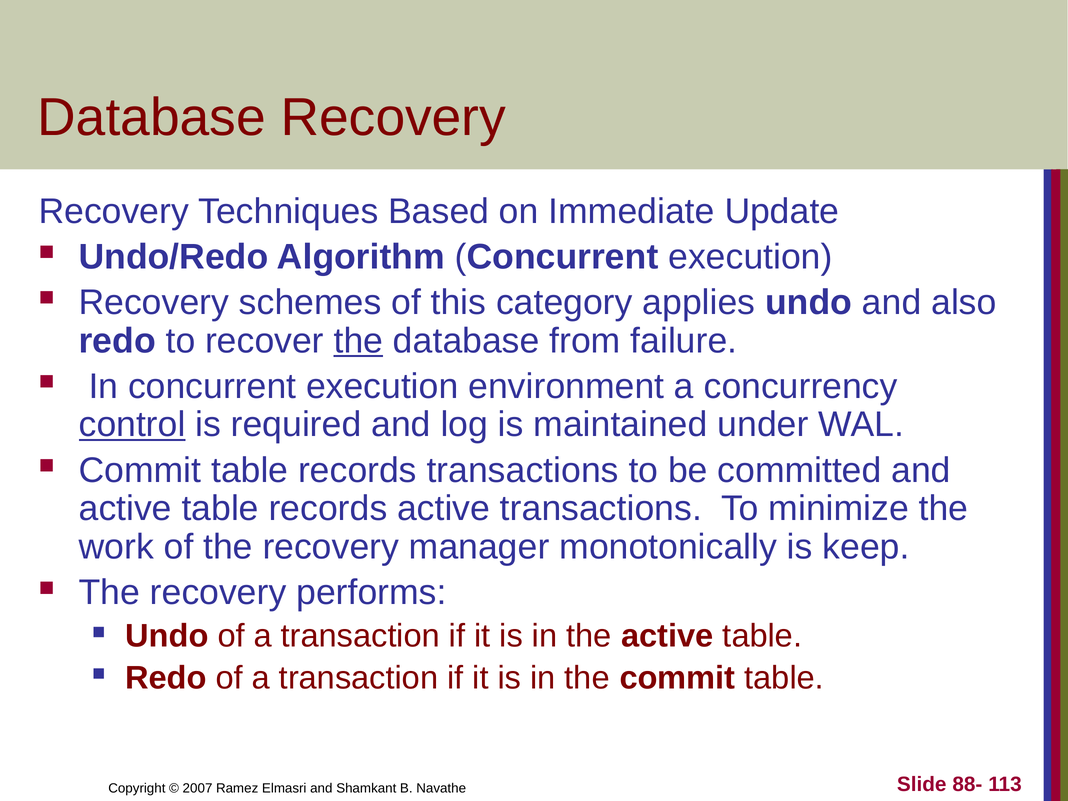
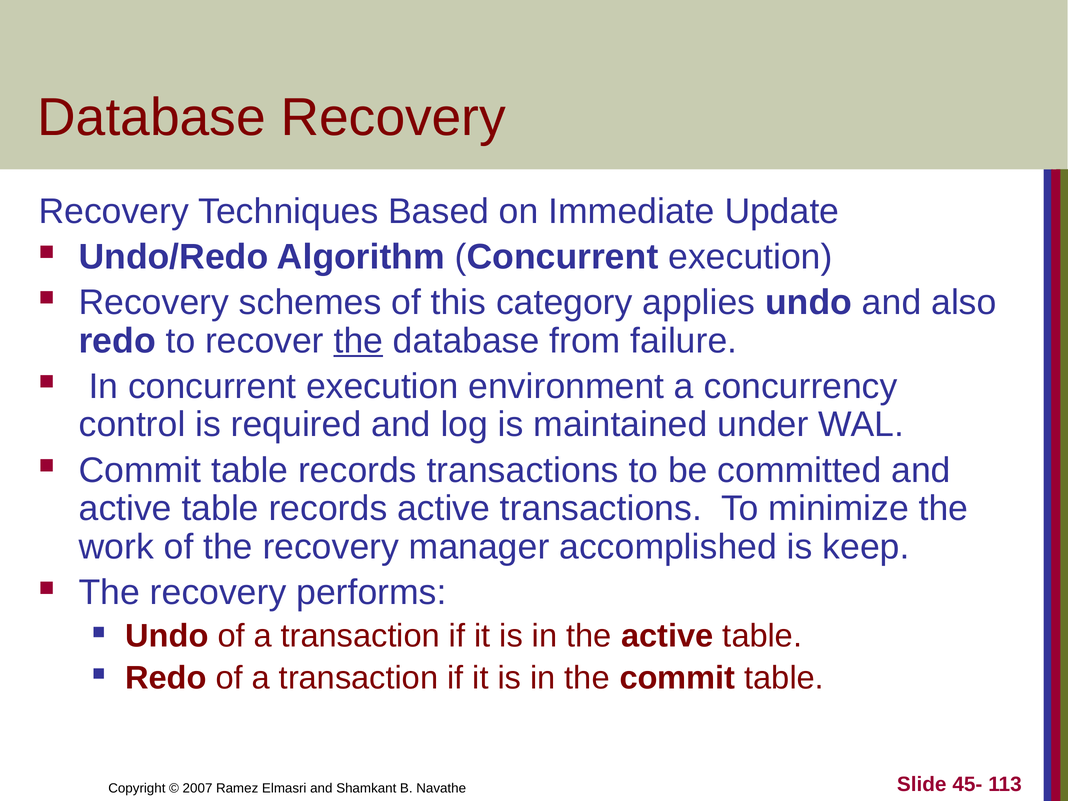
control underline: present -> none
monotonically: monotonically -> accomplished
88-: 88- -> 45-
